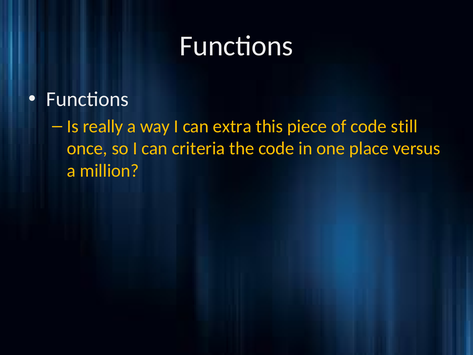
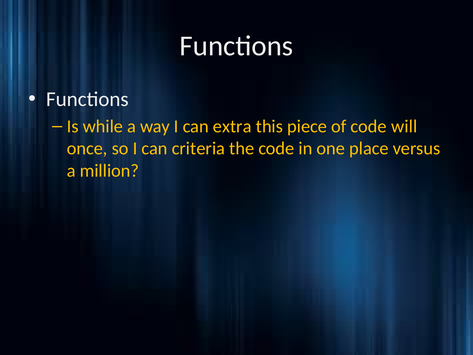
really: really -> while
still: still -> will
